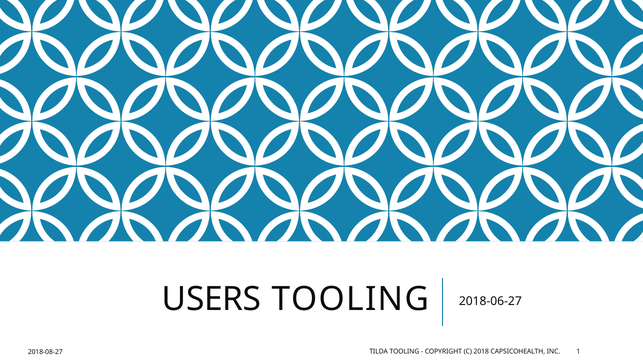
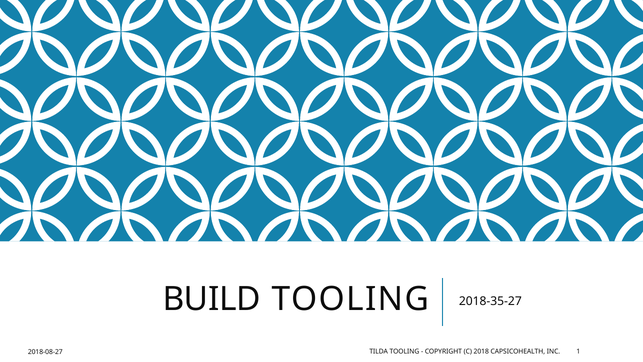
USERS: USERS -> BUILD
2018-06-27: 2018-06-27 -> 2018-35-27
